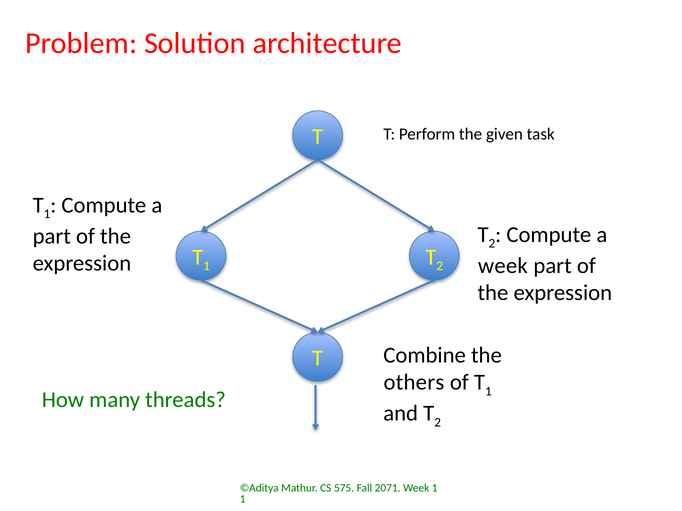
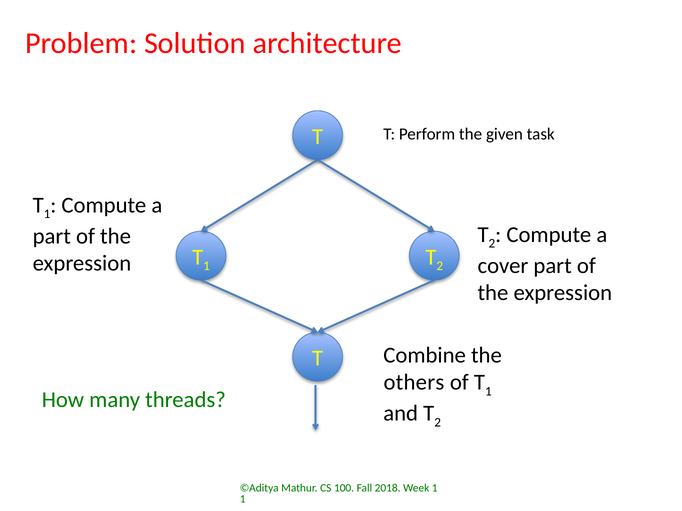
week at (503, 266): week -> cover
575: 575 -> 100
2071: 2071 -> 2018
